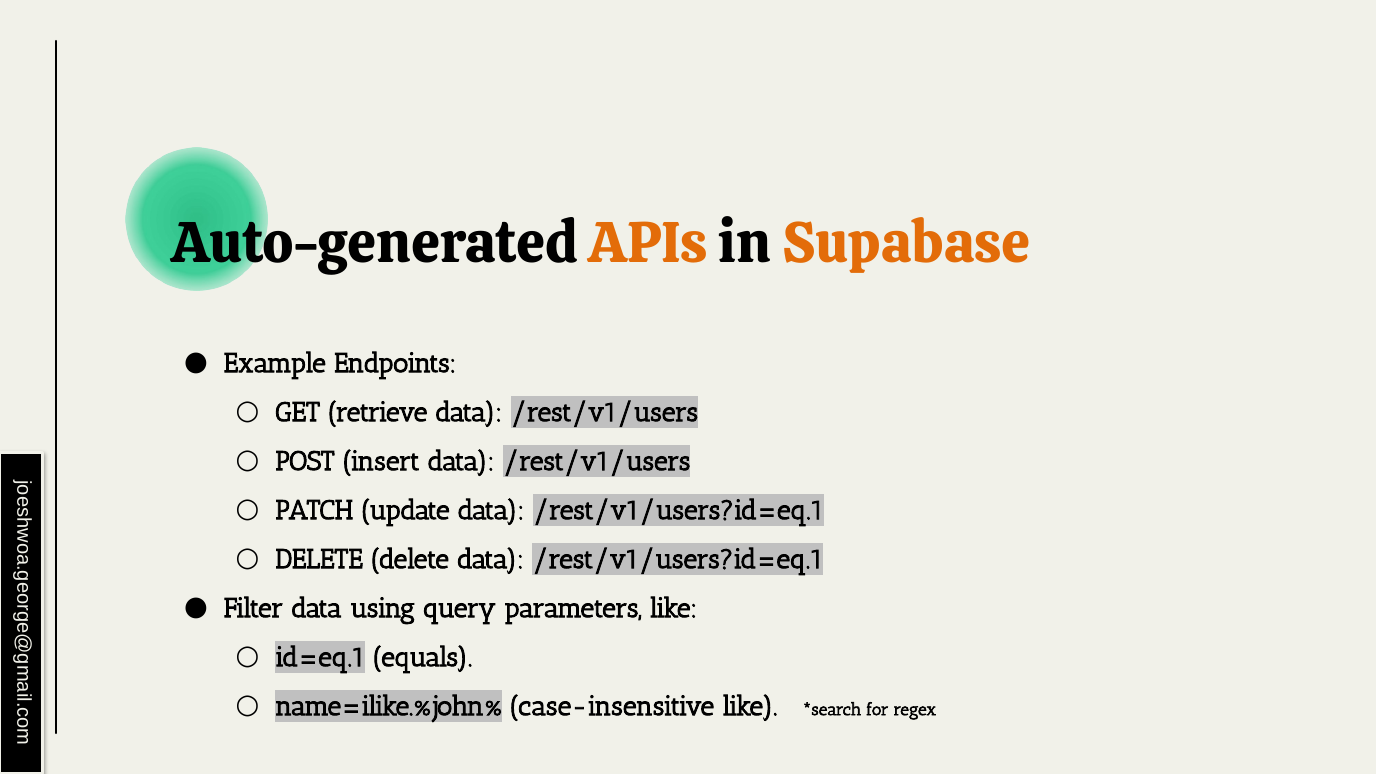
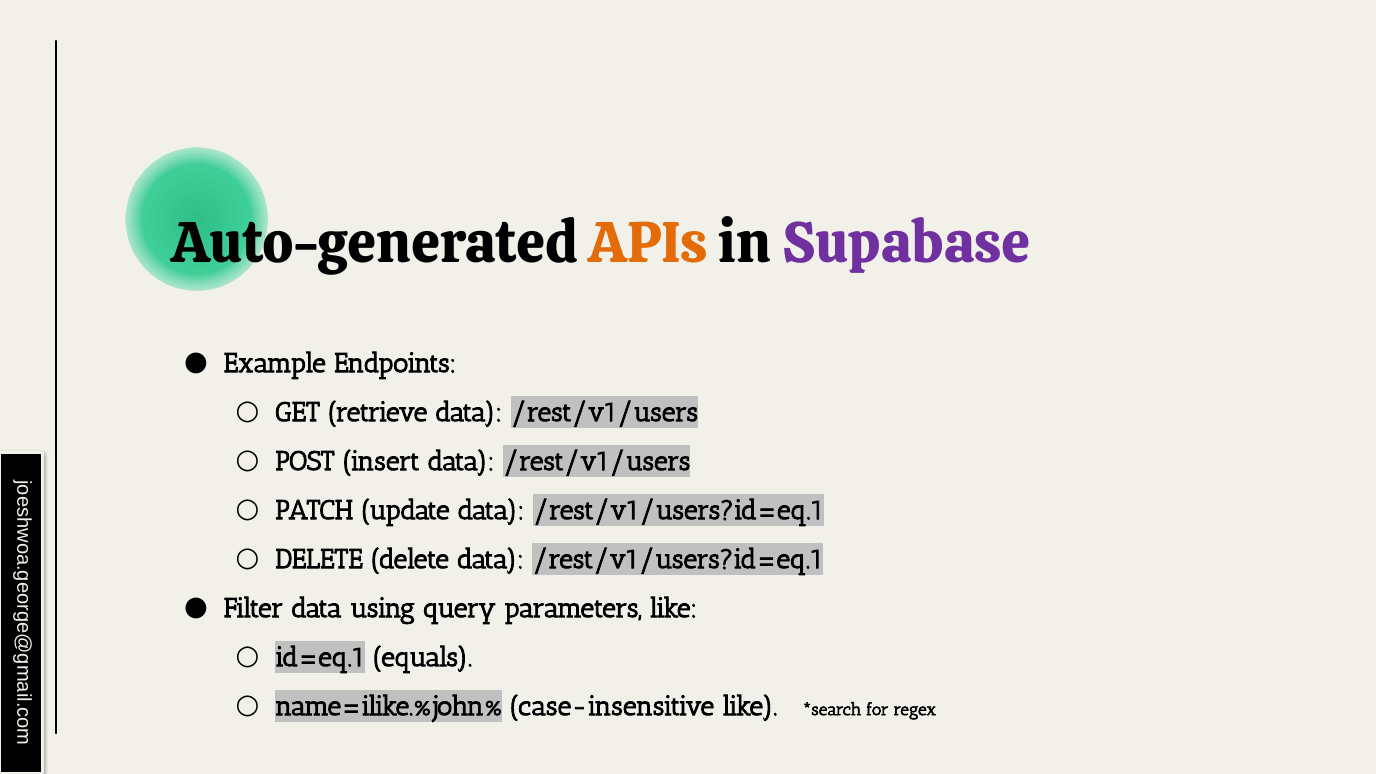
Supabase colour: orange -> purple
